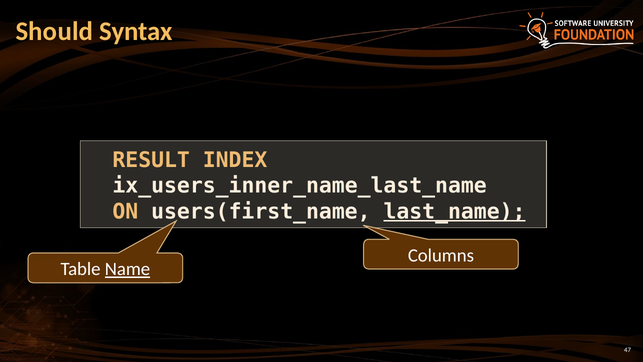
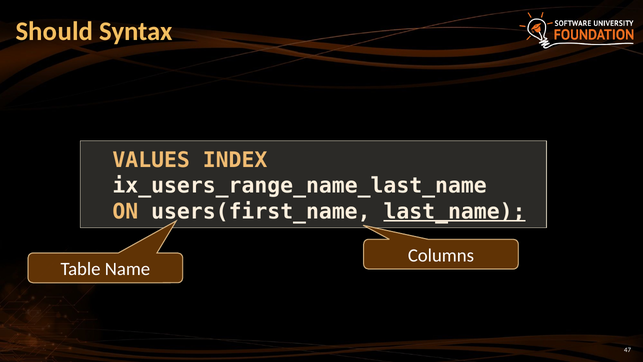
RESULT: RESULT -> VALUES
ix_users_inner_name_last_name: ix_users_inner_name_last_name -> ix_users_range_name_last_name
Name underline: present -> none
